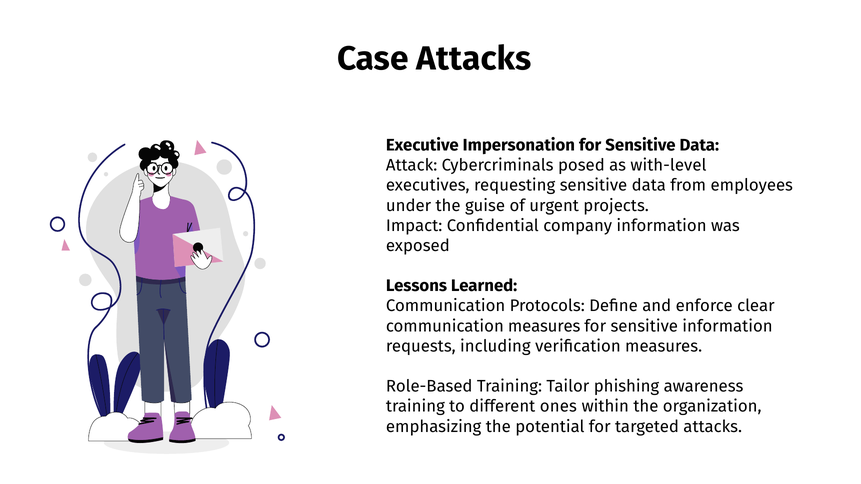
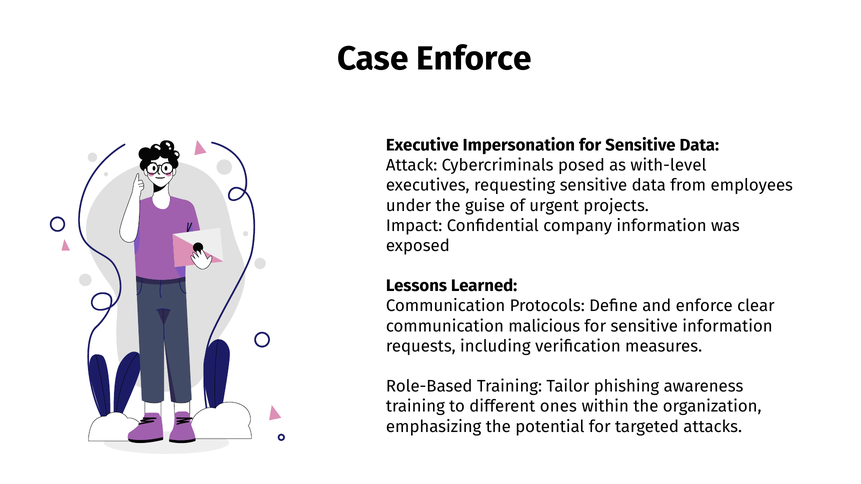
Case Attacks: Attacks -> Enforce
communication measures: measures -> malicious
